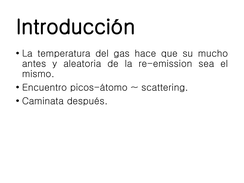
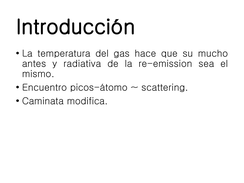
aleatoria: aleatoria -> radiativa
después: después -> modifica
